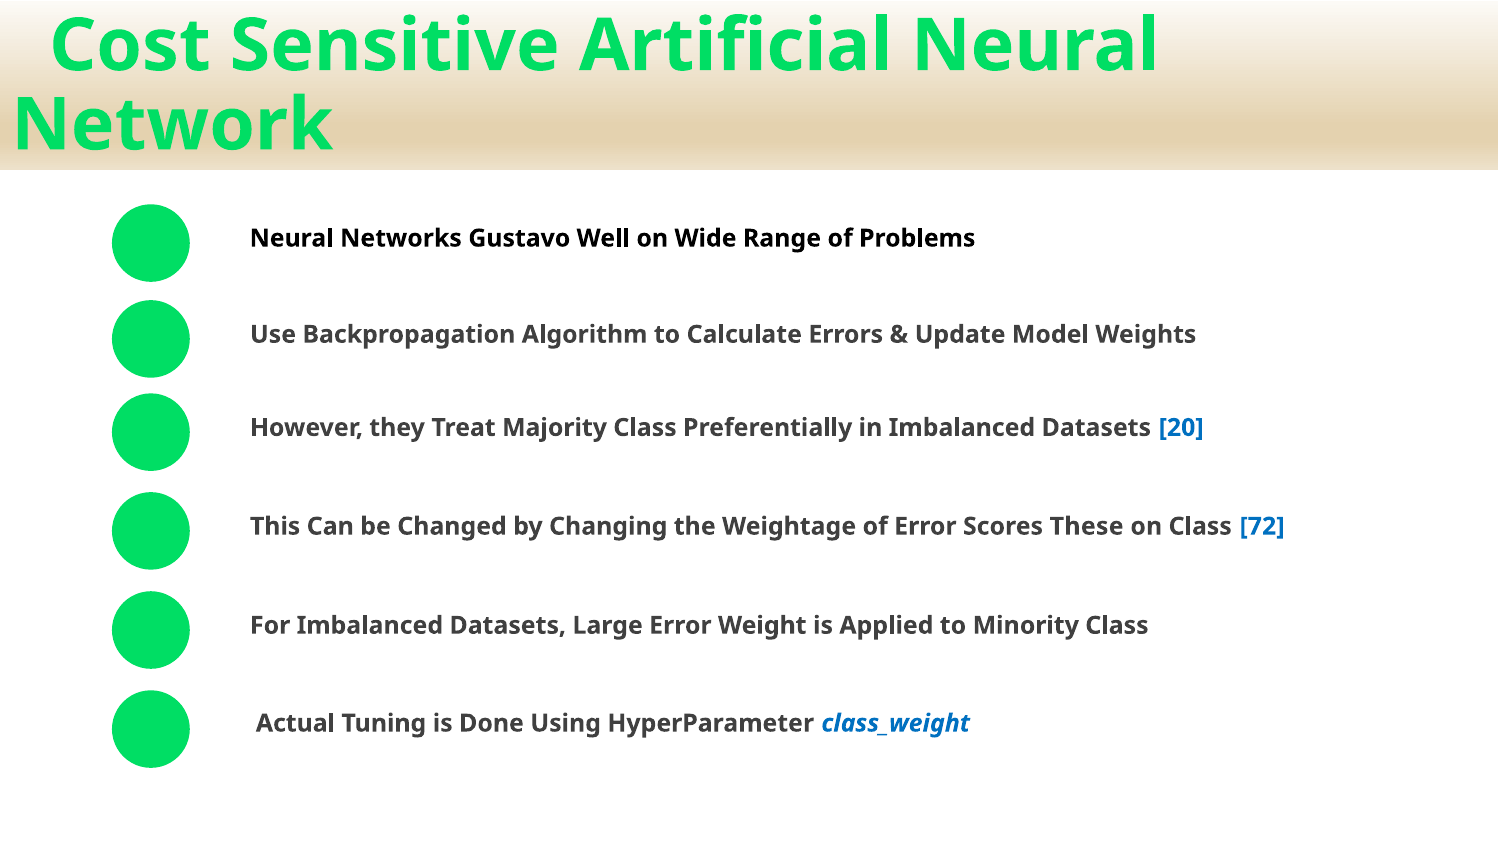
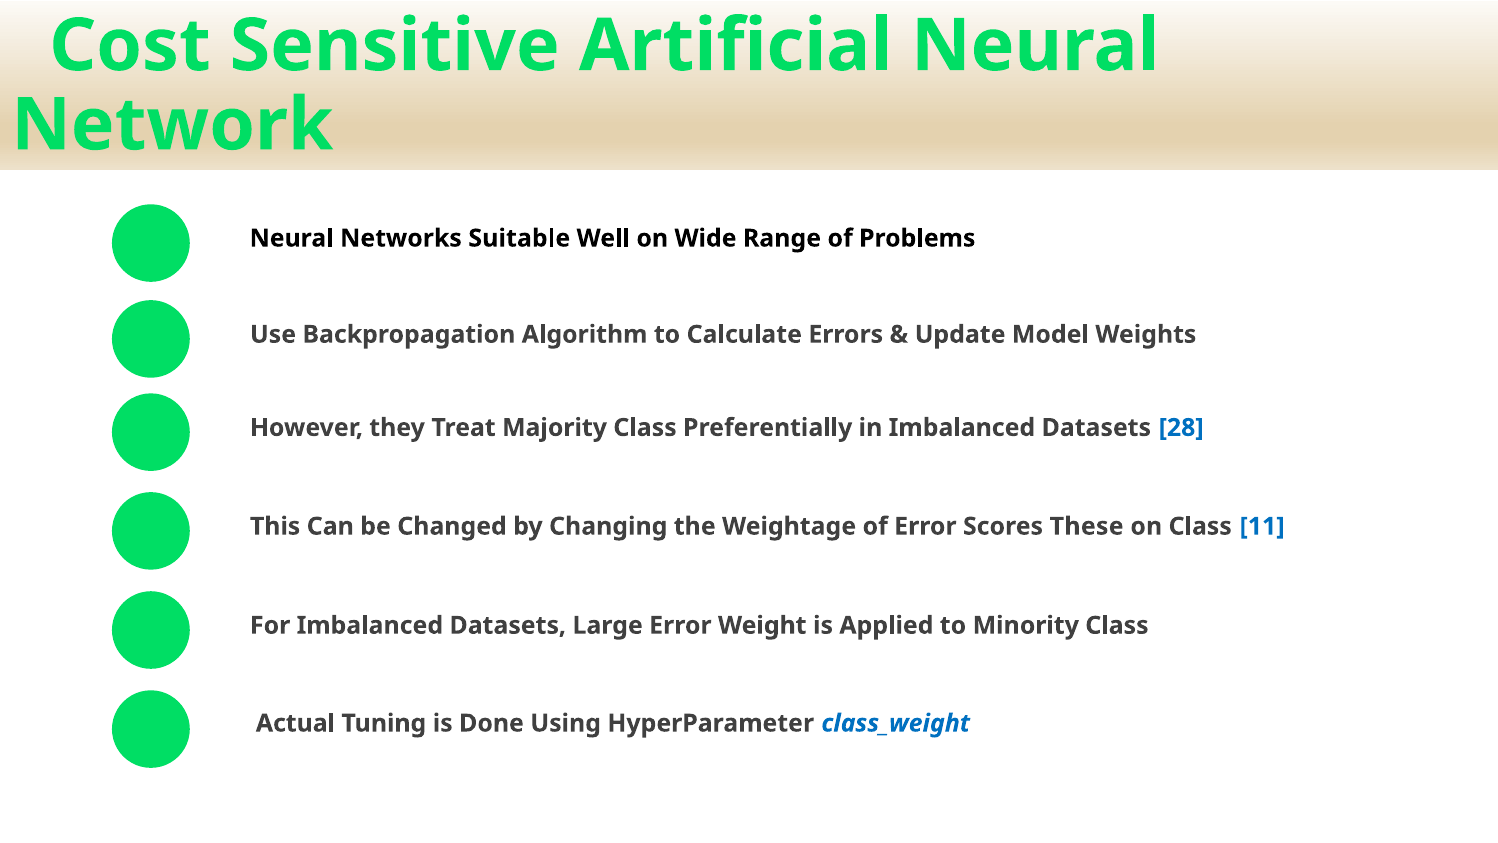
Gustavo: Gustavo -> Suitable
20: 20 -> 28
72: 72 -> 11
